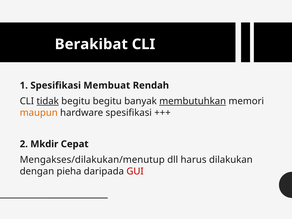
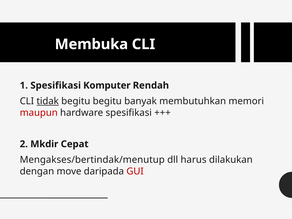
Berakibat: Berakibat -> Membuka
Membuat: Membuat -> Komputer
membutuhkan underline: present -> none
maupun colour: orange -> red
Mengakses/dilakukan/menutup: Mengakses/dilakukan/menutup -> Mengakses/bertindak/menutup
pieha: pieha -> move
